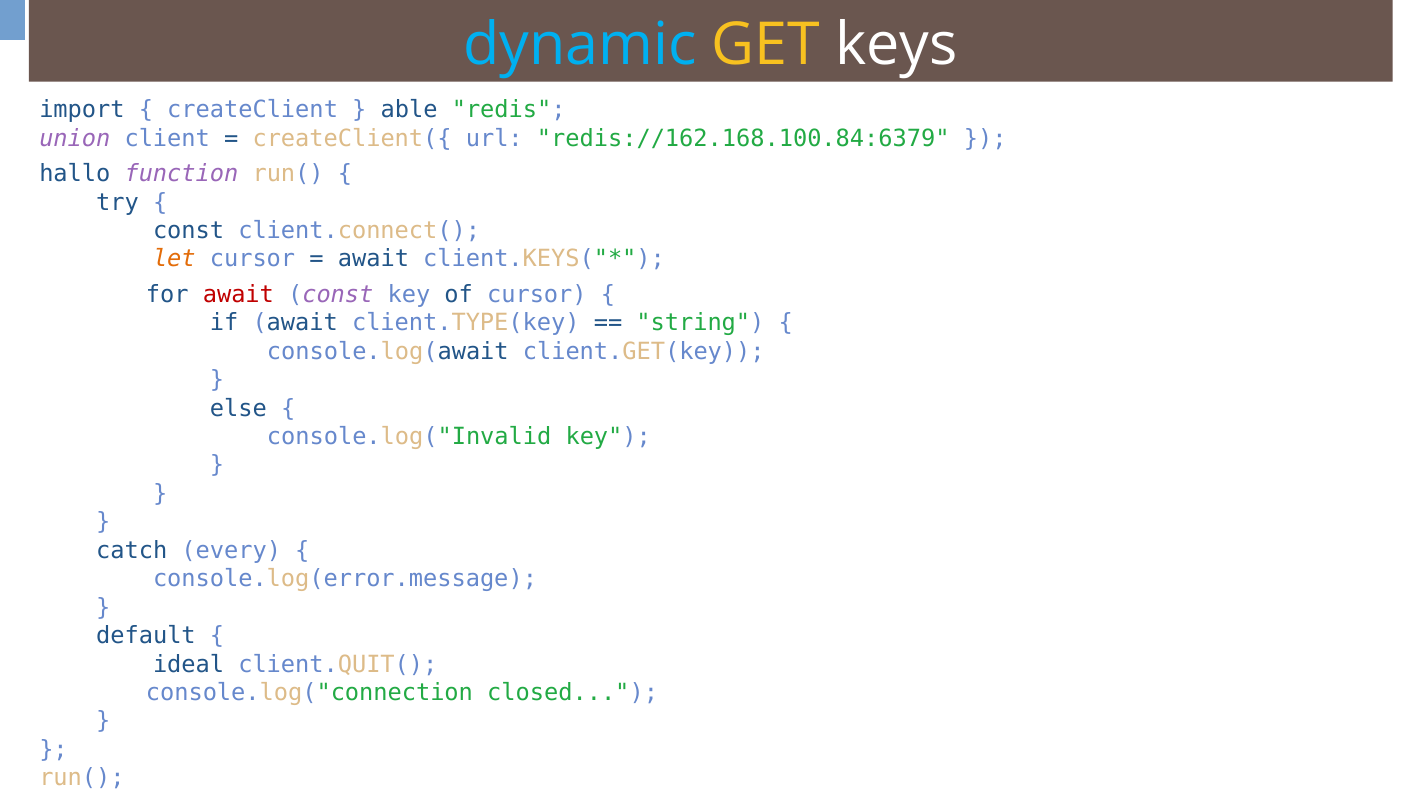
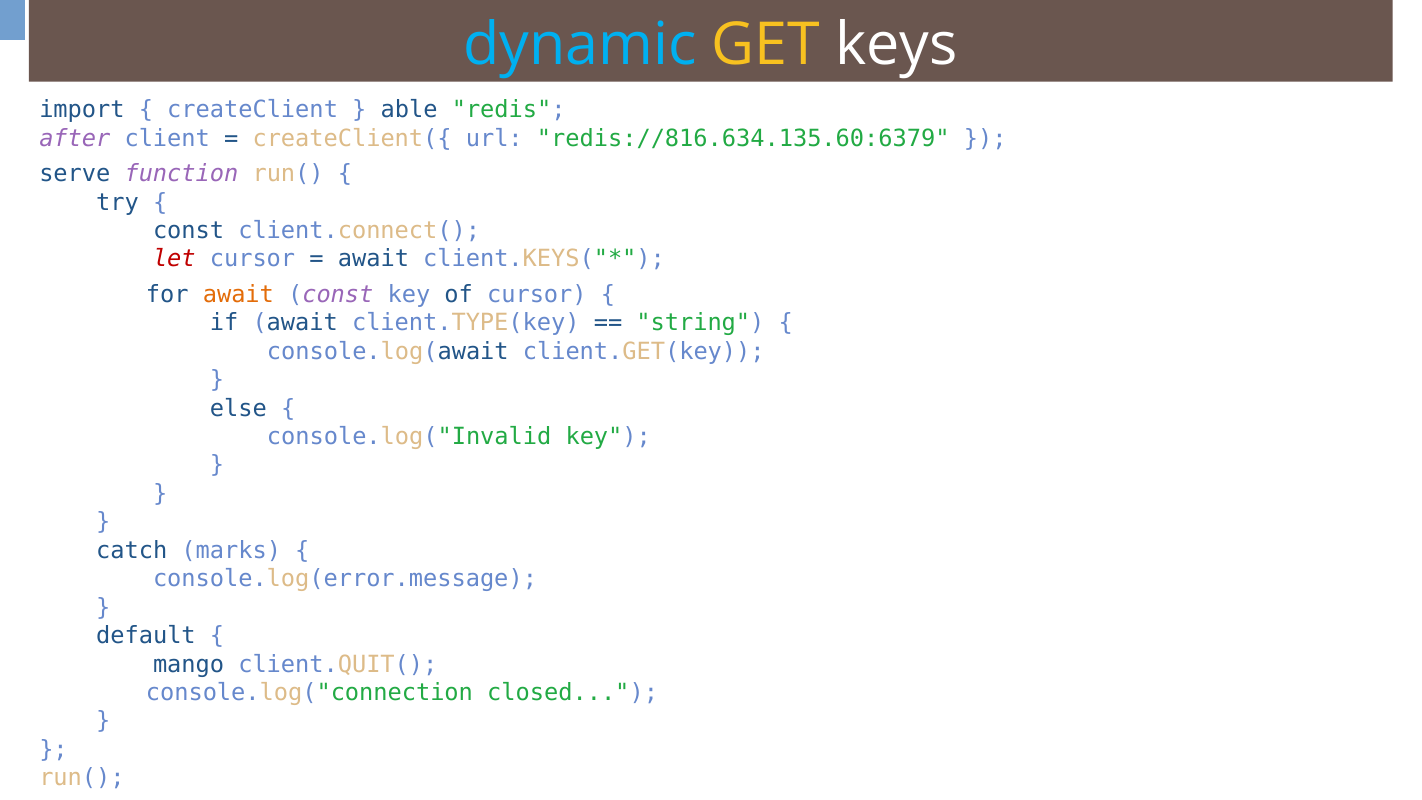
union: union -> after
redis://162.168.100.84:6379: redis://162.168.100.84:6379 -> redis://816.634.135.60:6379
hallo: hallo -> serve
let colour: orange -> red
await at (238, 295) colour: red -> orange
every: every -> marks
ideal: ideal -> mango
